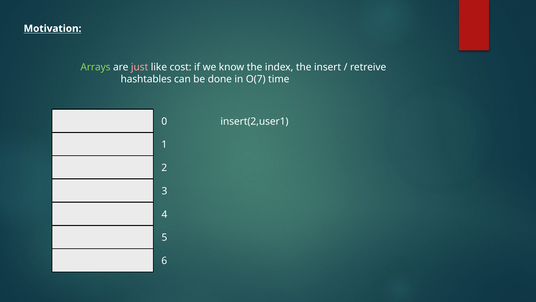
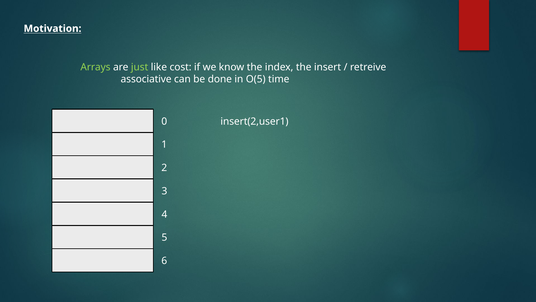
just colour: pink -> light green
hashtables: hashtables -> associative
O(7: O(7 -> O(5
